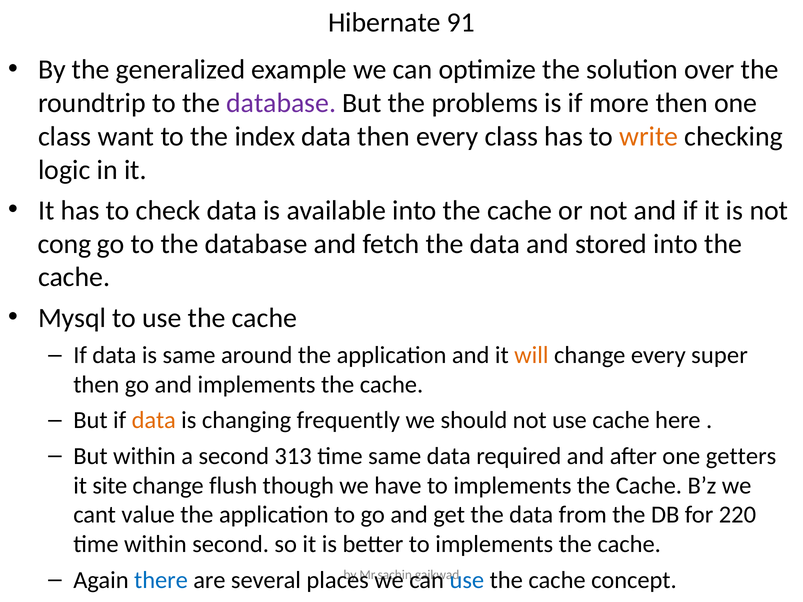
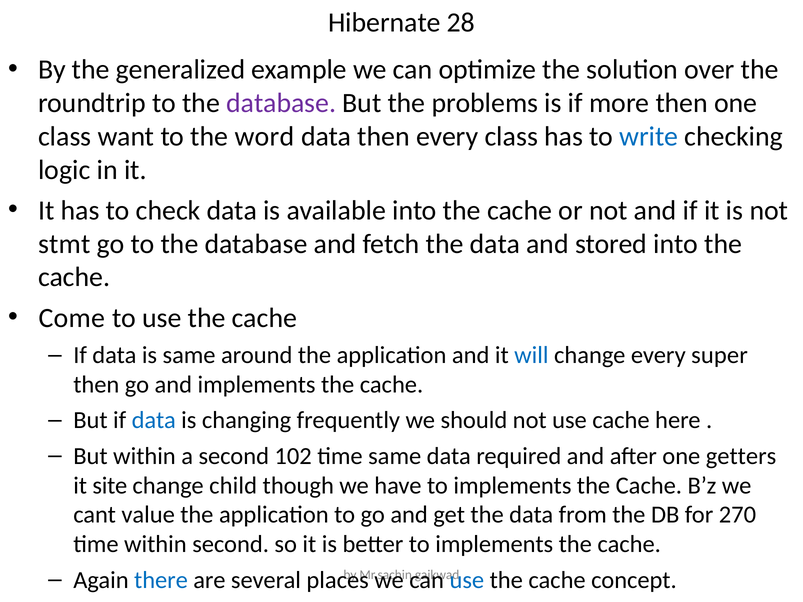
91: 91 -> 28
index: index -> word
write colour: orange -> blue
cong: cong -> stmt
Mysql: Mysql -> Come
will colour: orange -> blue
data at (154, 421) colour: orange -> blue
313: 313 -> 102
flush: flush -> child
220: 220 -> 270
